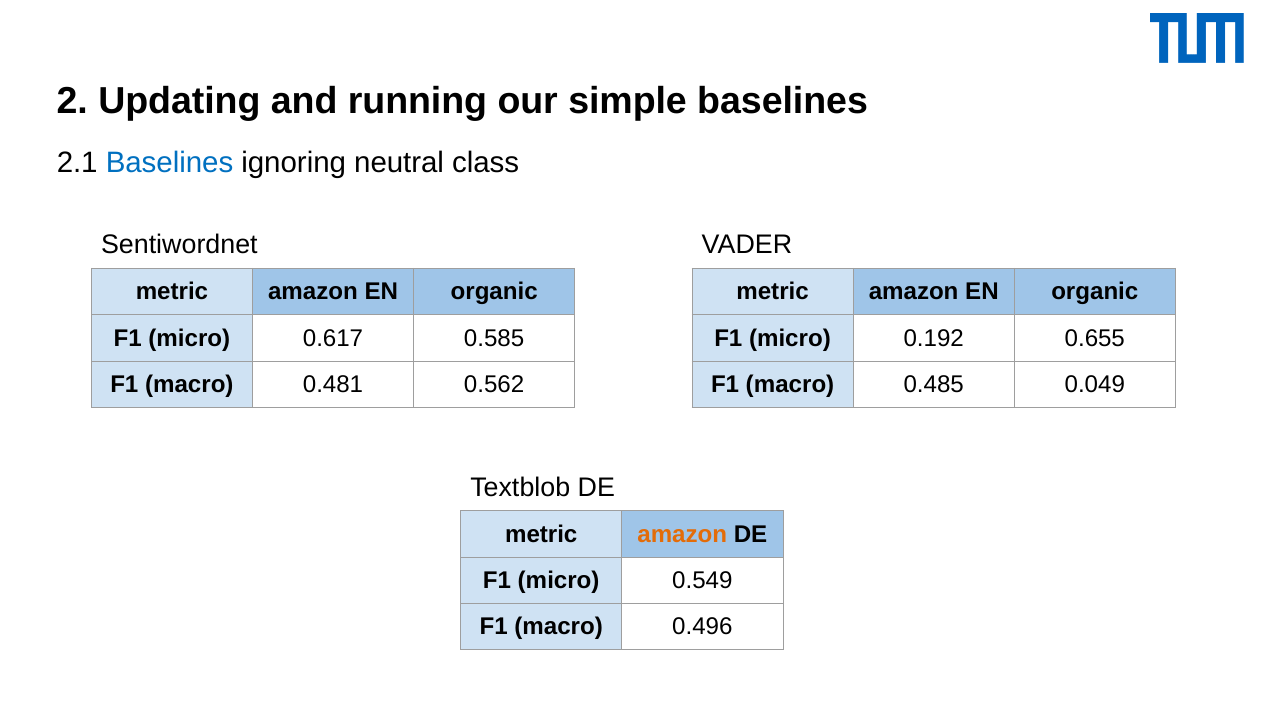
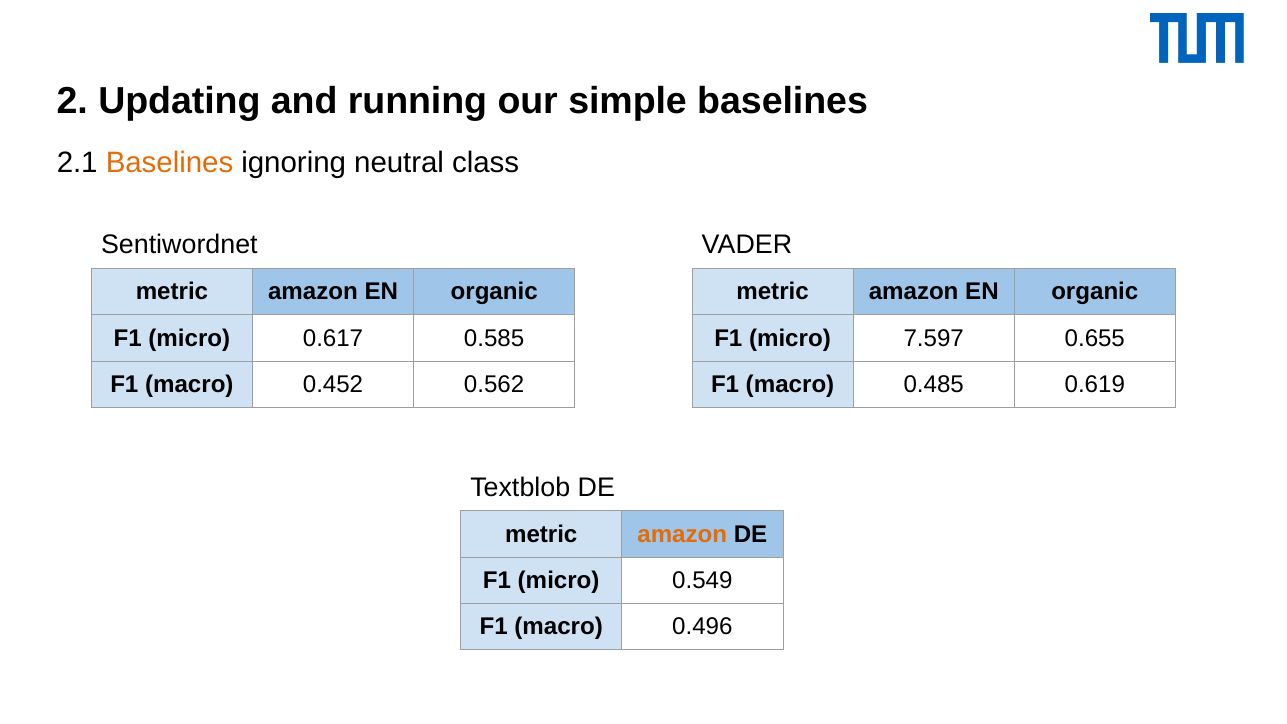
Baselines at (170, 163) colour: blue -> orange
0.192: 0.192 -> 7.597
0.481: 0.481 -> 0.452
0.049: 0.049 -> 0.619
